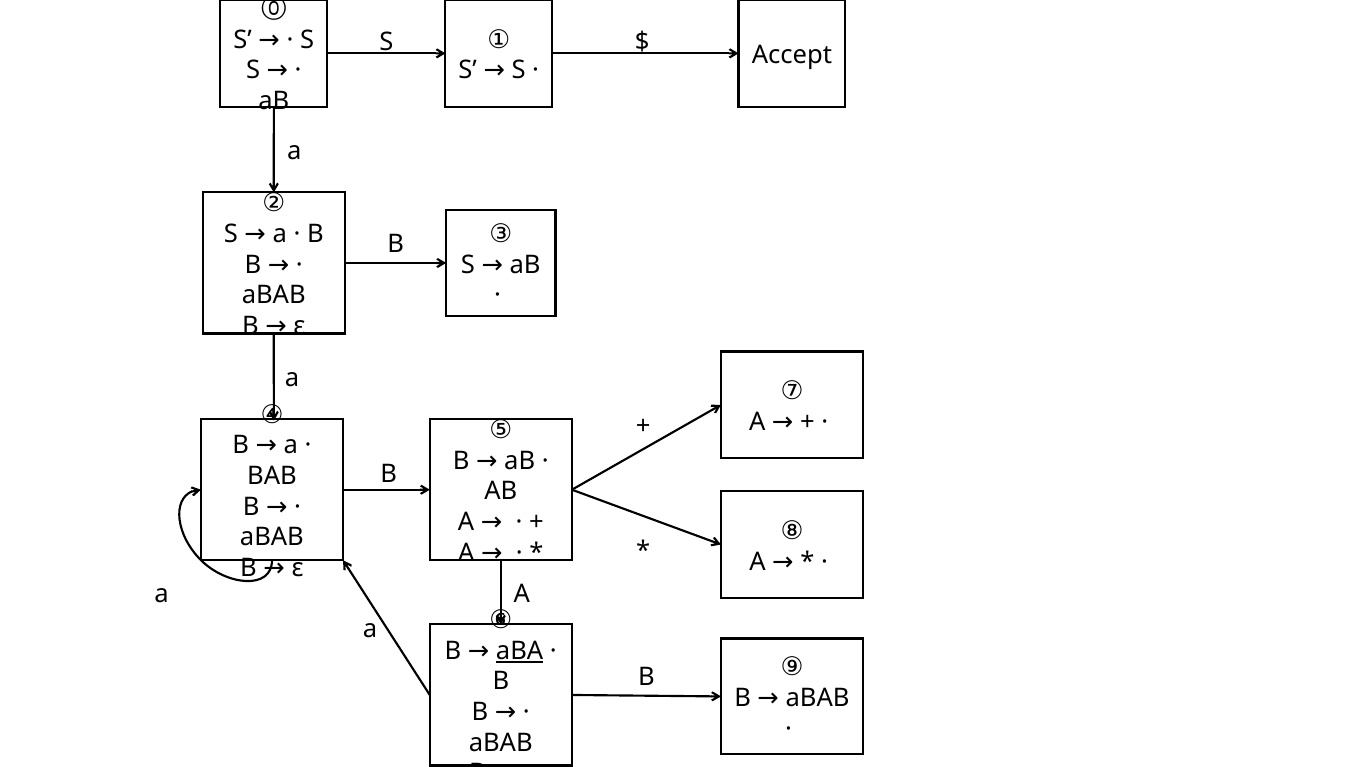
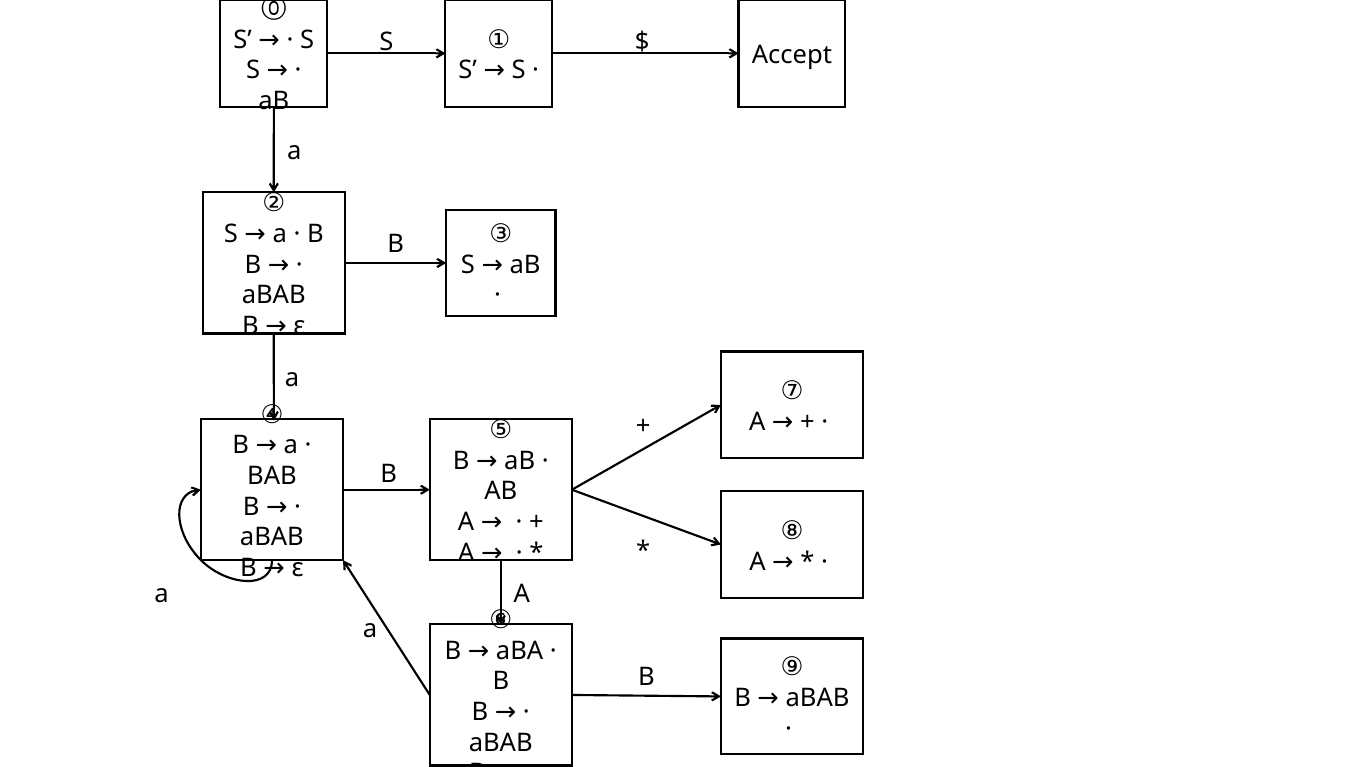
aBA underline: present -> none
